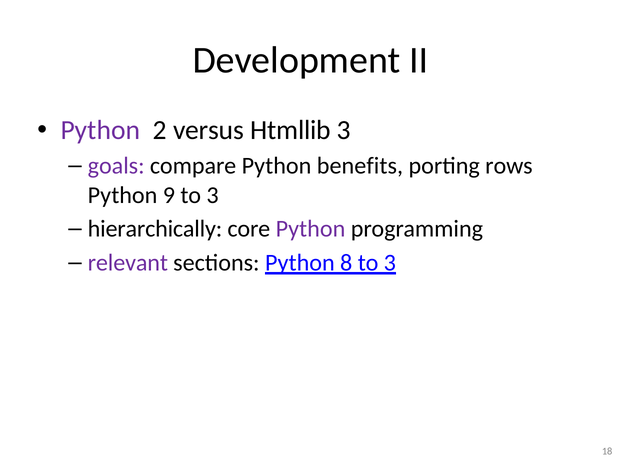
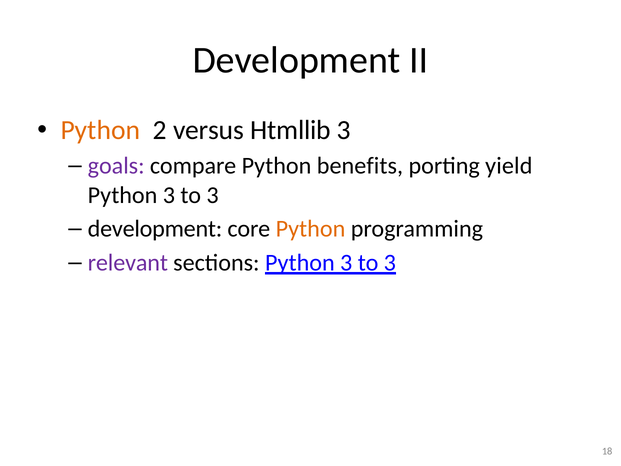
Python at (100, 130) colour: purple -> orange
rows: rows -> yield
9 at (169, 195): 9 -> 3
hierarchically at (155, 229): hierarchically -> development
Python at (311, 229) colour: purple -> orange
sections Python 8: 8 -> 3
